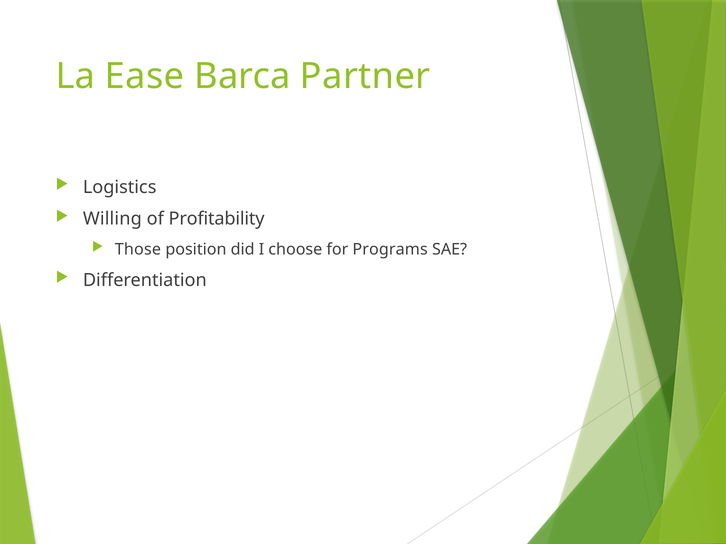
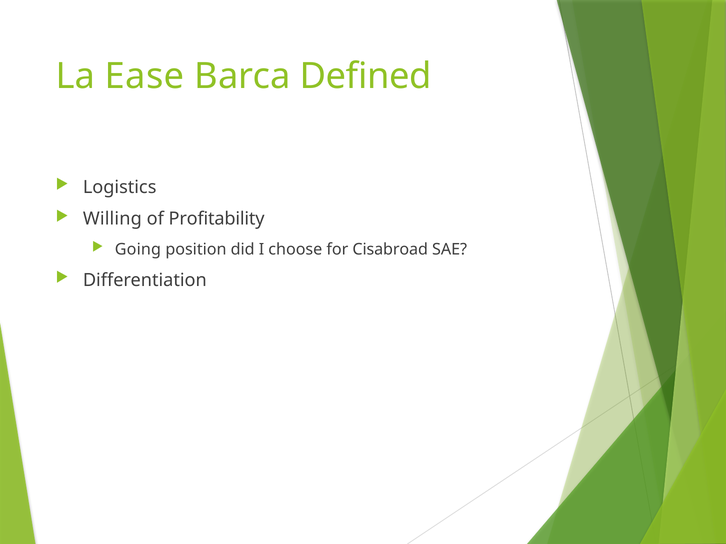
Partner: Partner -> Defined
Those: Those -> Going
Programs: Programs -> Cisabroad
